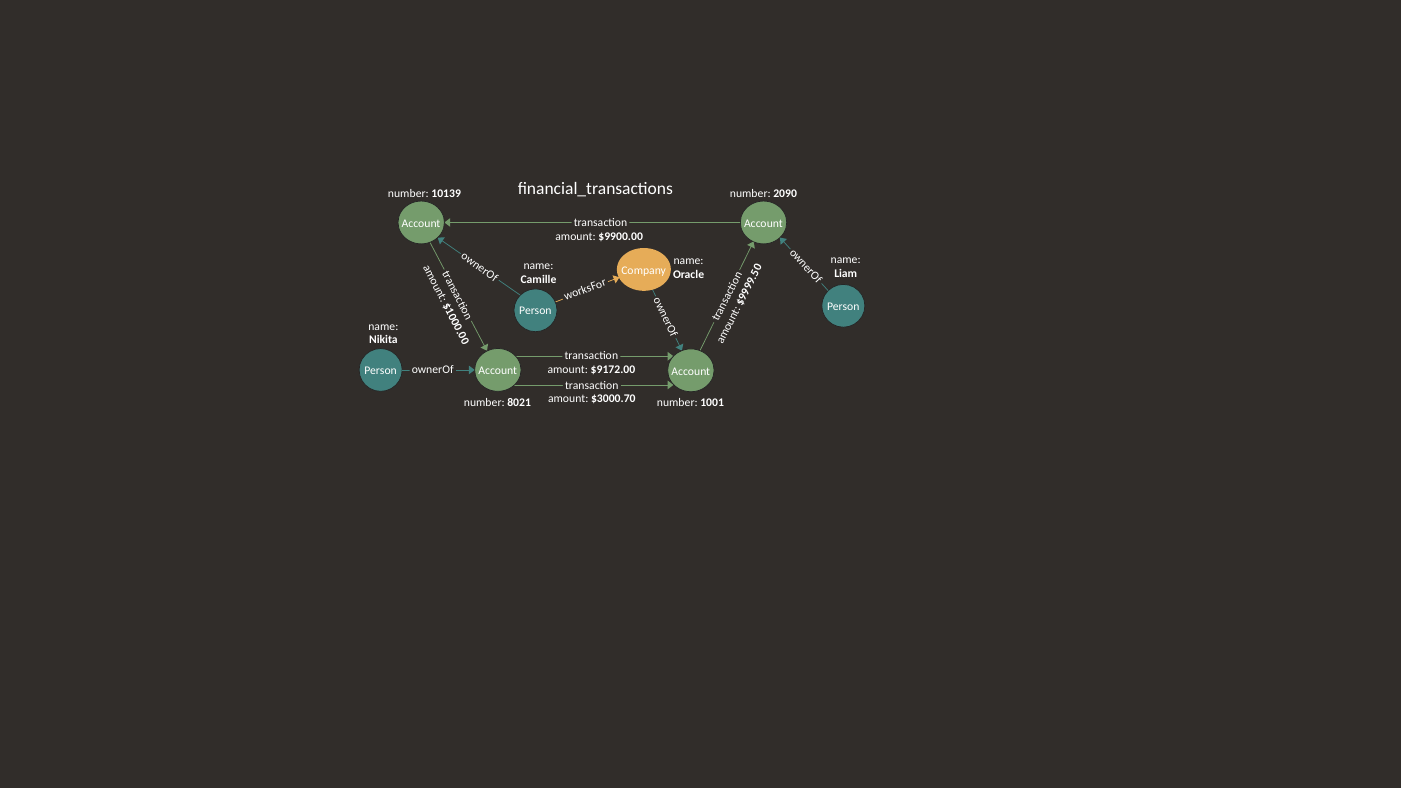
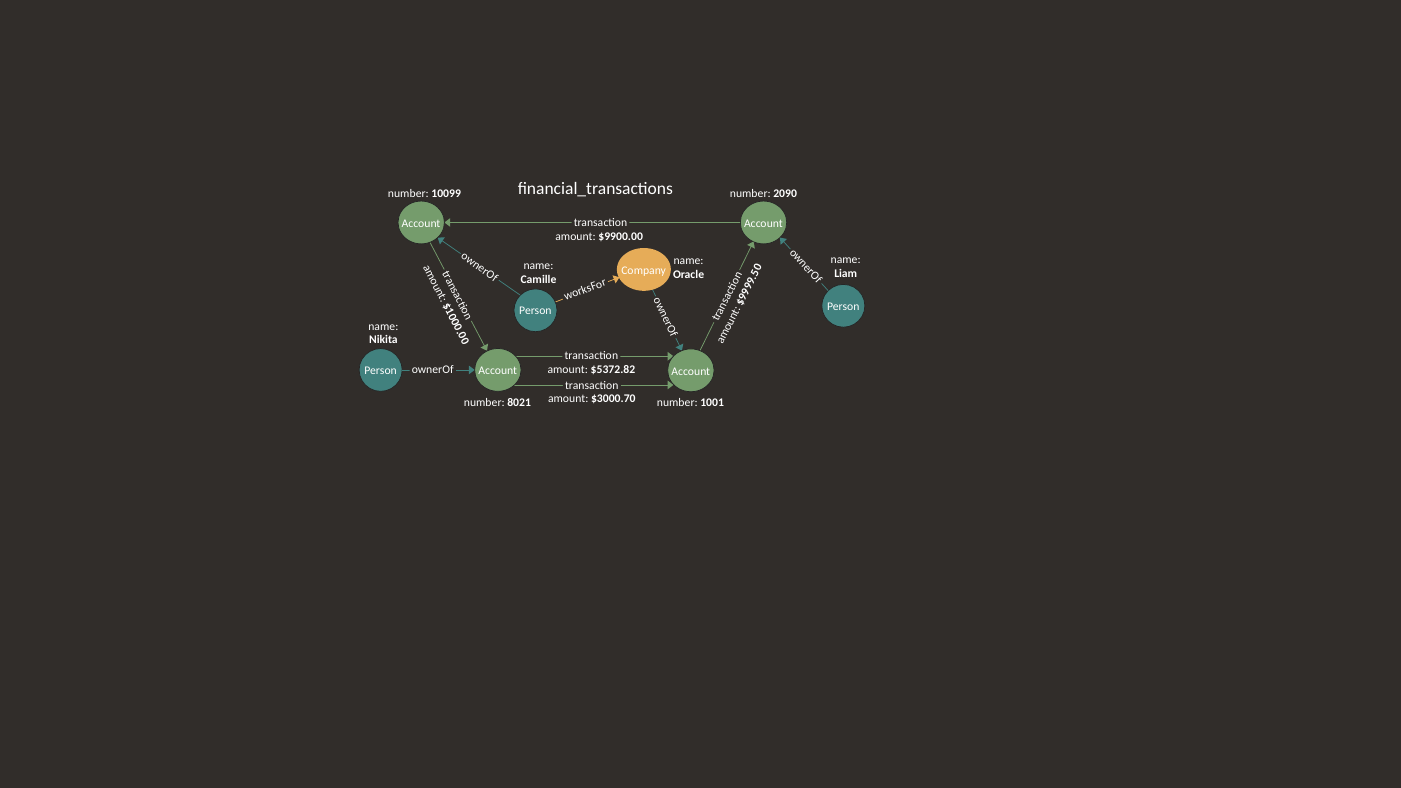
10139: 10139 -> 10099
$9172.00: $9172.00 -> $5372.82
